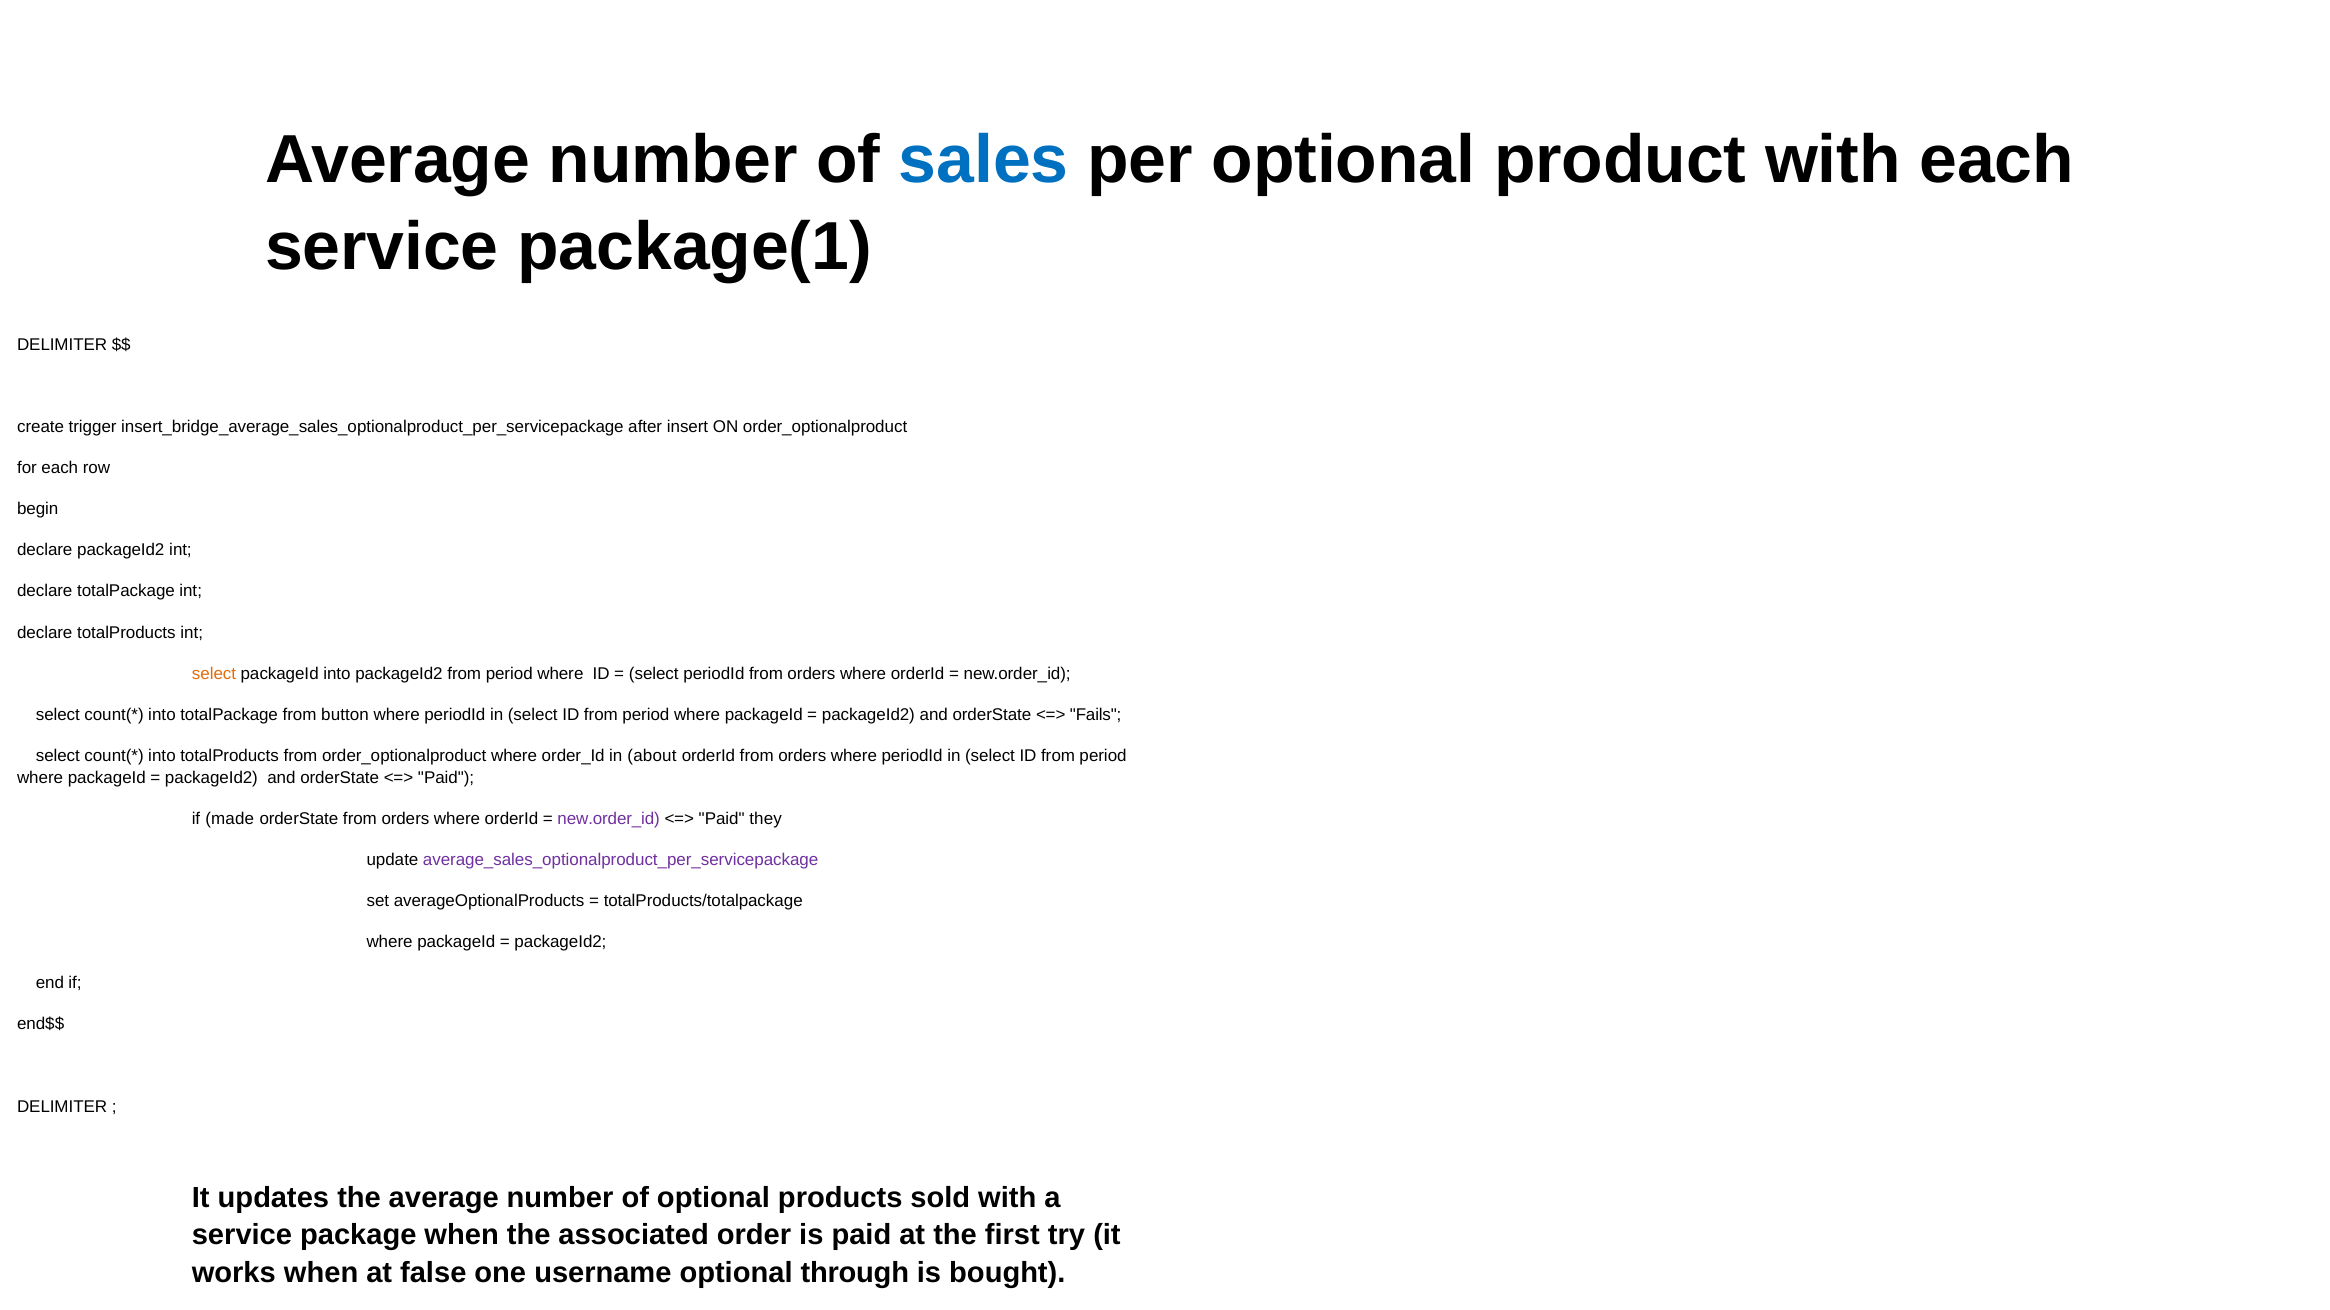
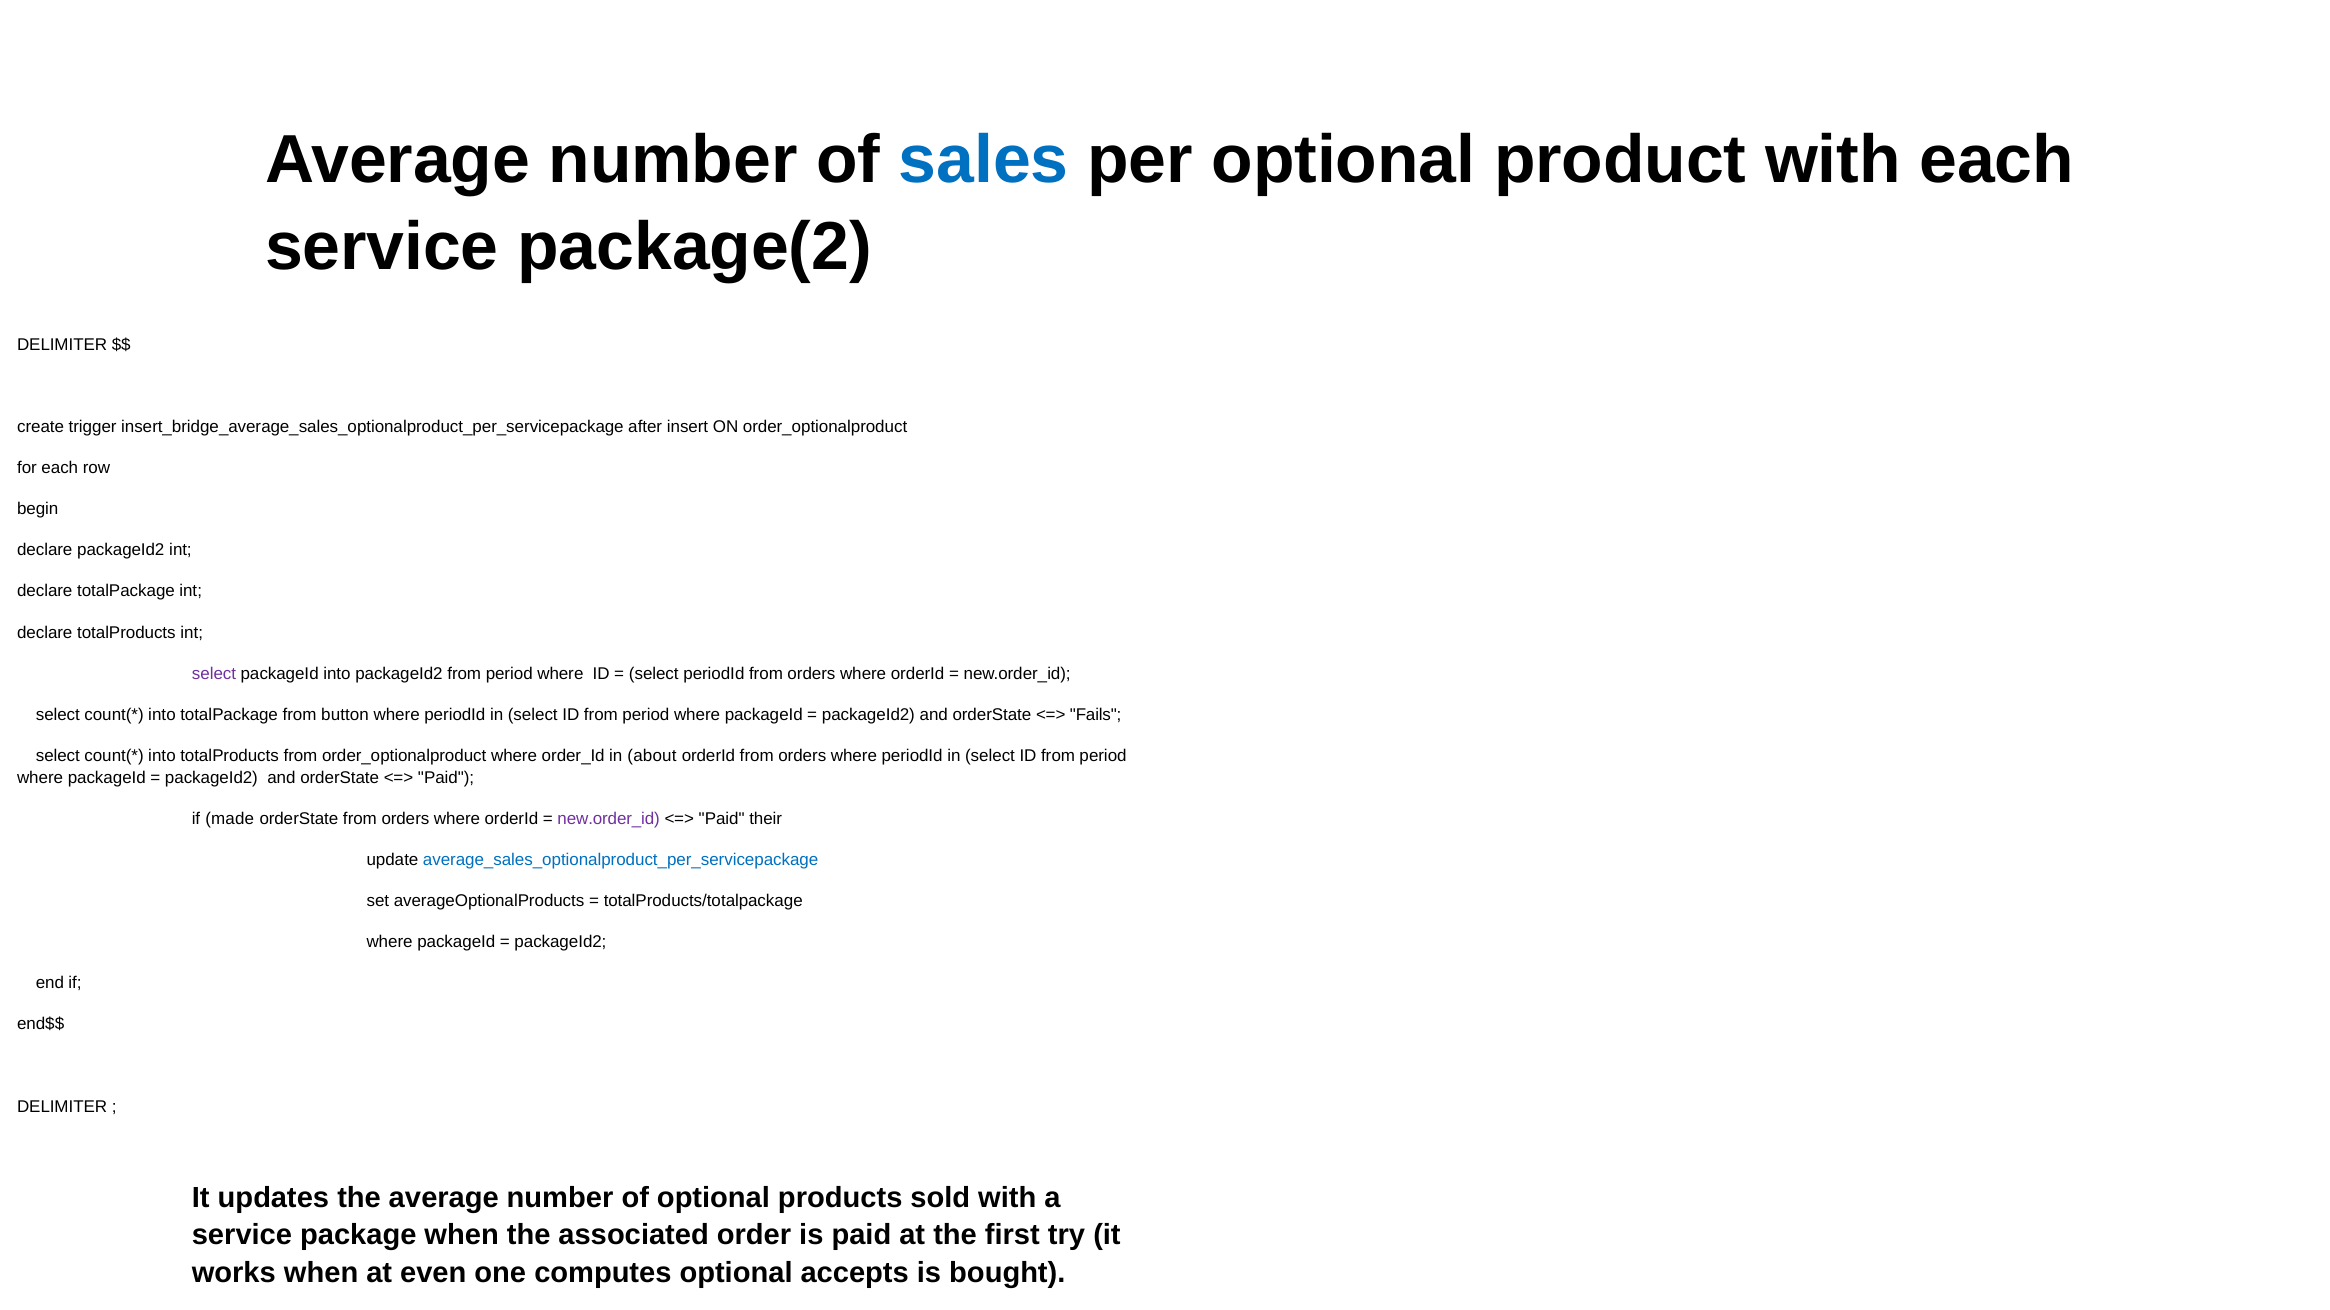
package(1: package(1 -> package(2
select at (214, 674) colour: orange -> purple
they: they -> their
average_sales_optionalproduct_per_servicepackage colour: purple -> blue
false: false -> even
username: username -> computes
through: through -> accepts
